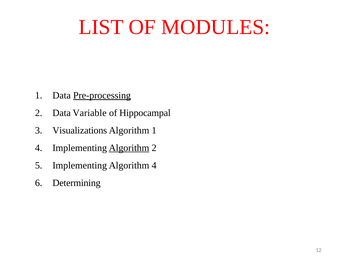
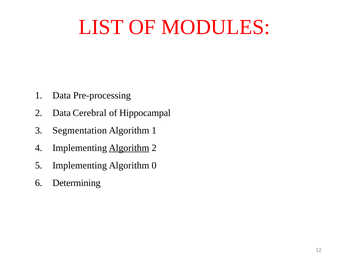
Pre-processing underline: present -> none
Variable: Variable -> Cerebral
Visualizations: Visualizations -> Segmentation
Algorithm 4: 4 -> 0
